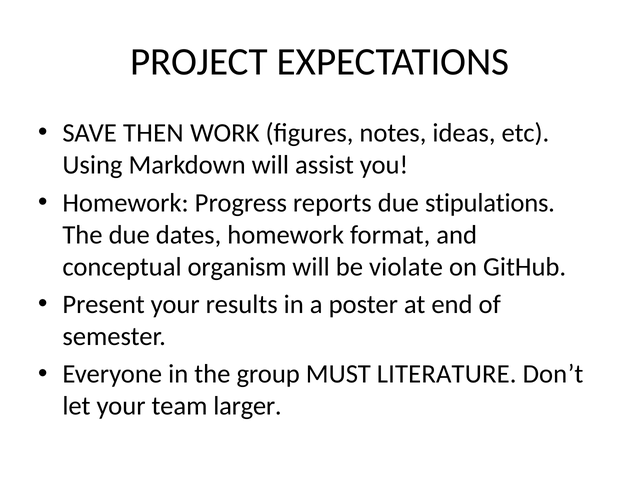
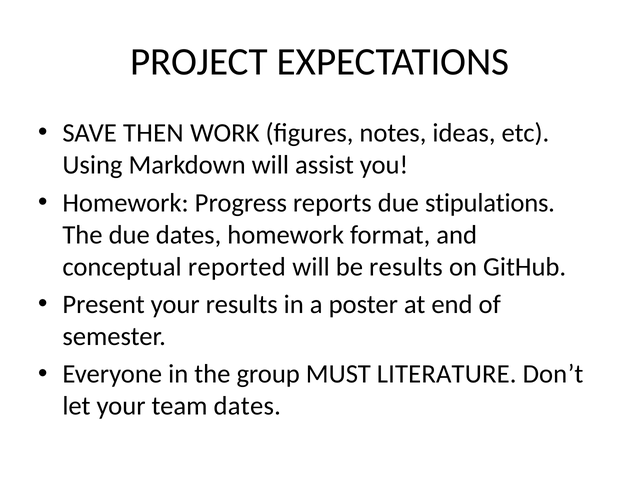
organism: organism -> reported
be violate: violate -> results
team larger: larger -> dates
